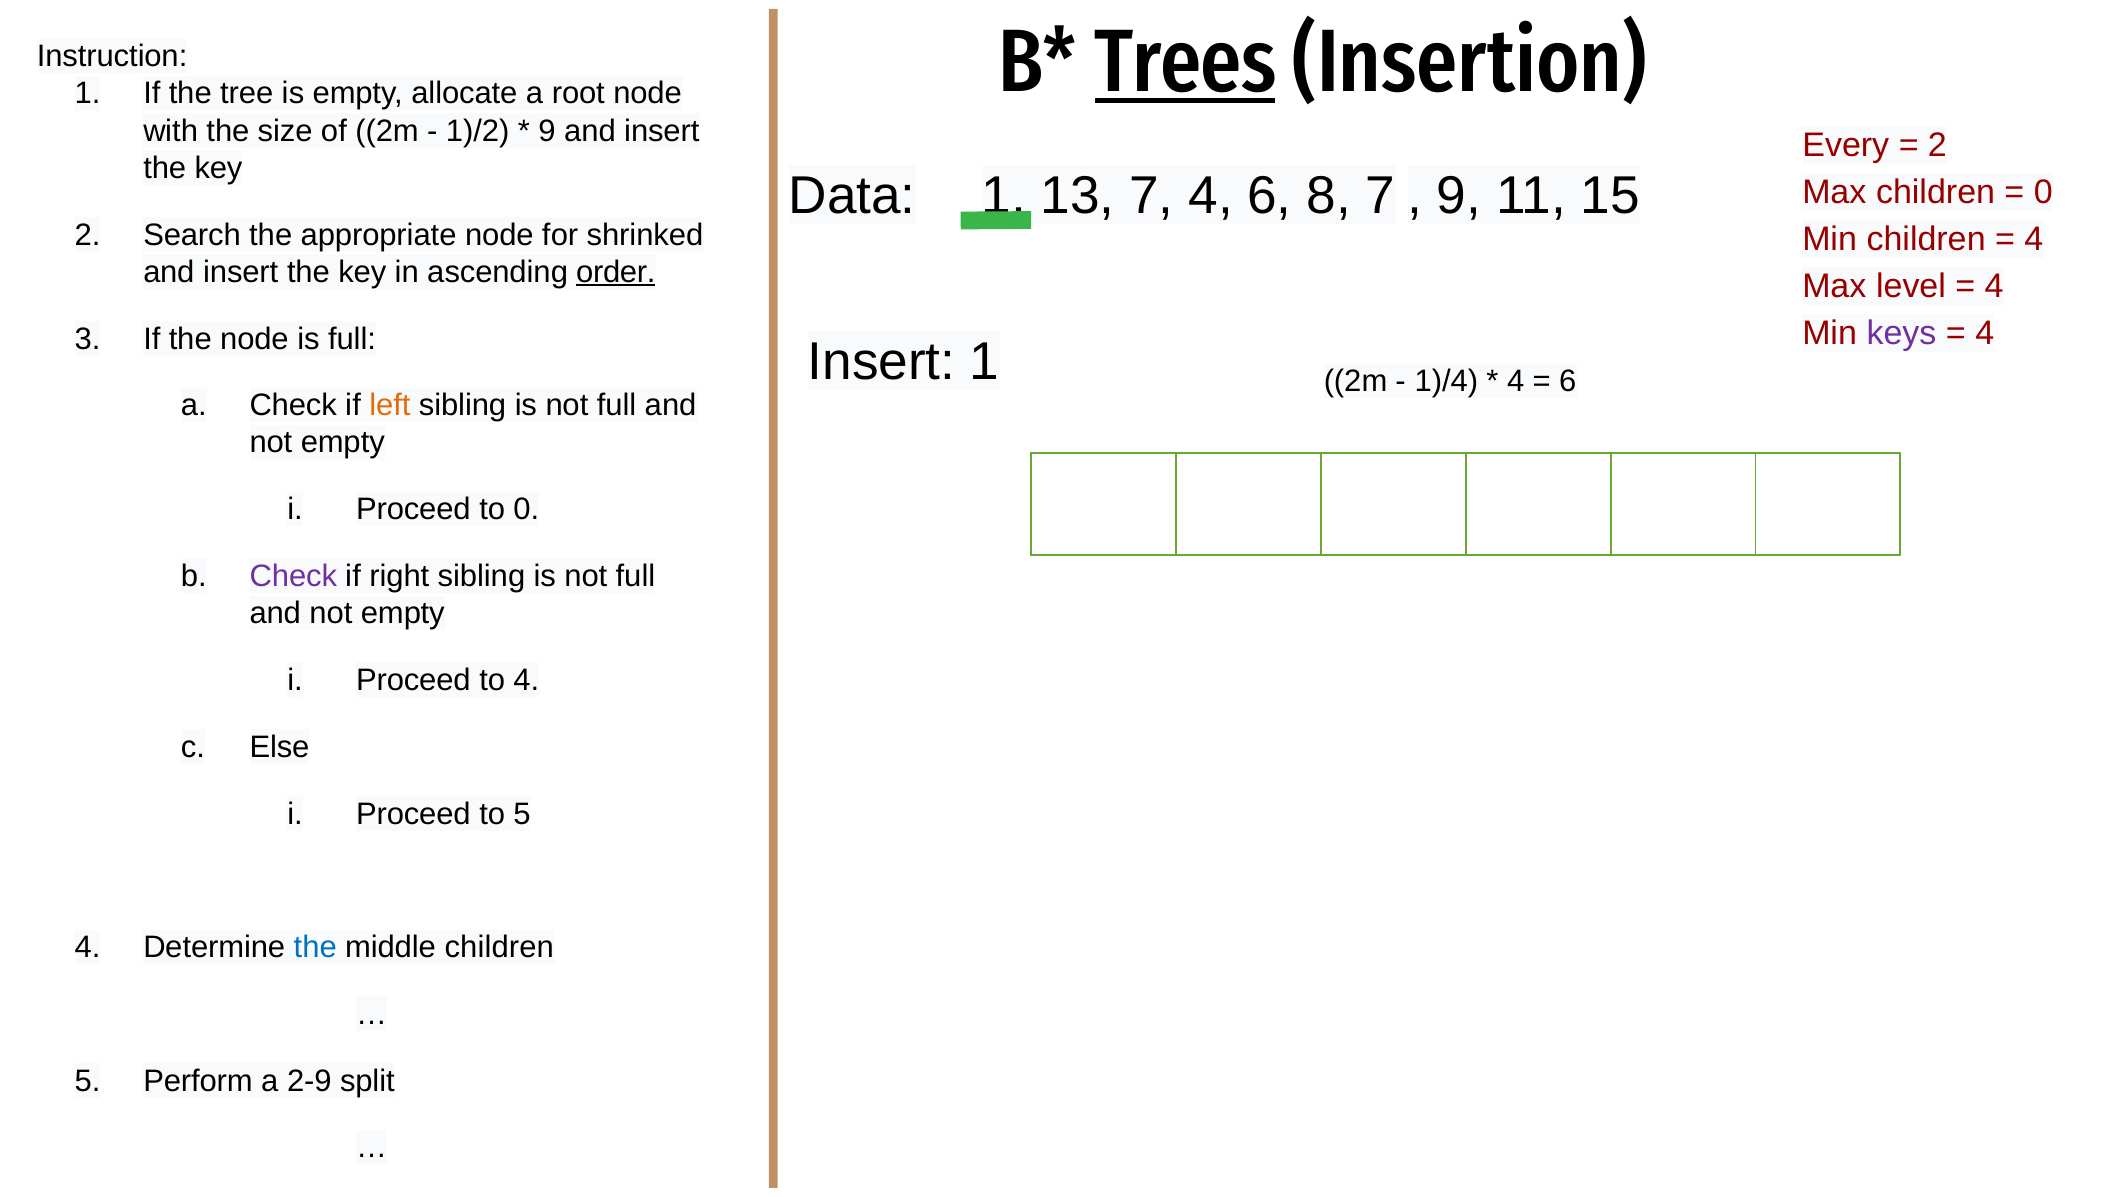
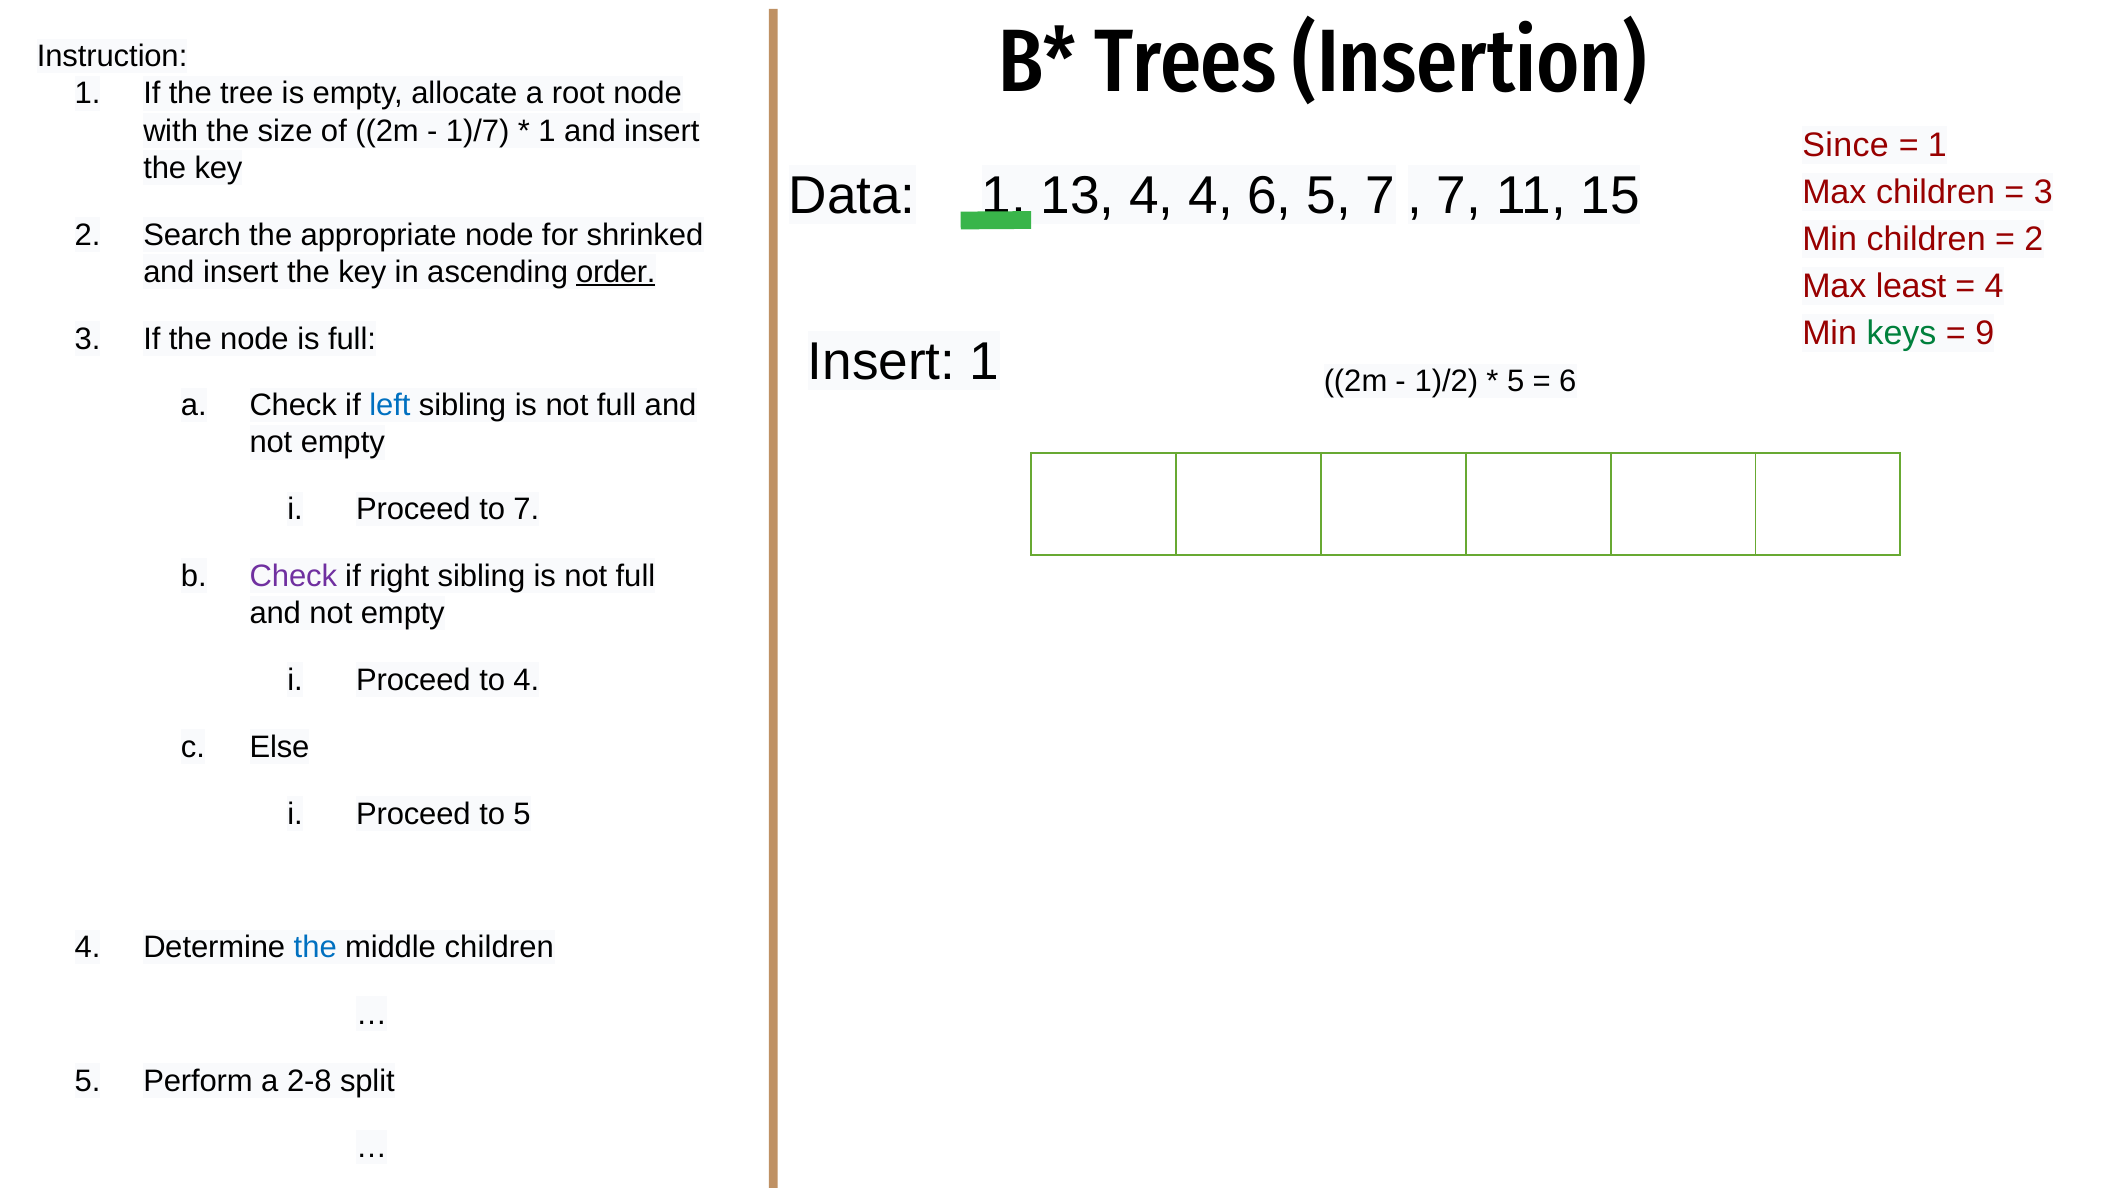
Trees underline: present -> none
1)/2: 1)/2 -> 1)/7
9 at (547, 131): 9 -> 1
Every: Every -> Since
2 at (1937, 146): 2 -> 1
13 7: 7 -> 4
6 8: 8 -> 5
7 9: 9 -> 7
0 at (2043, 193): 0 -> 3
4 at (2034, 239): 4 -> 2
level: level -> least
keys colour: purple -> green
4 at (1985, 333): 4 -> 9
1)/4: 1)/4 -> 1)/2
4 at (1516, 382): 4 -> 5
left colour: orange -> blue
to 0: 0 -> 7
2-9: 2-9 -> 2-8
